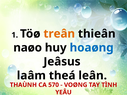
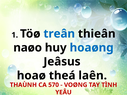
treân colour: orange -> blue
laâm: laâm -> hoaø
leân: leân -> laên
